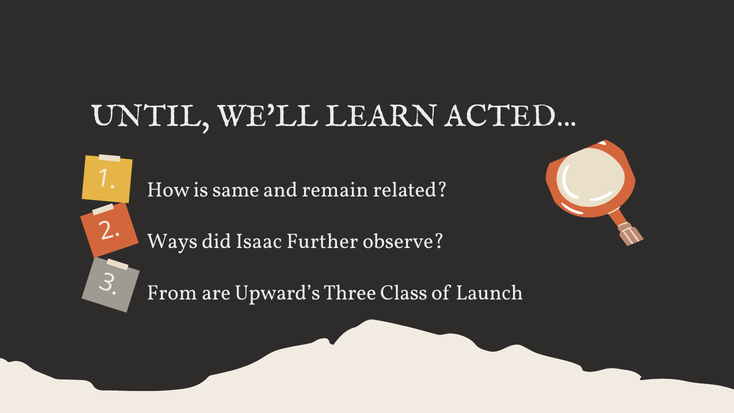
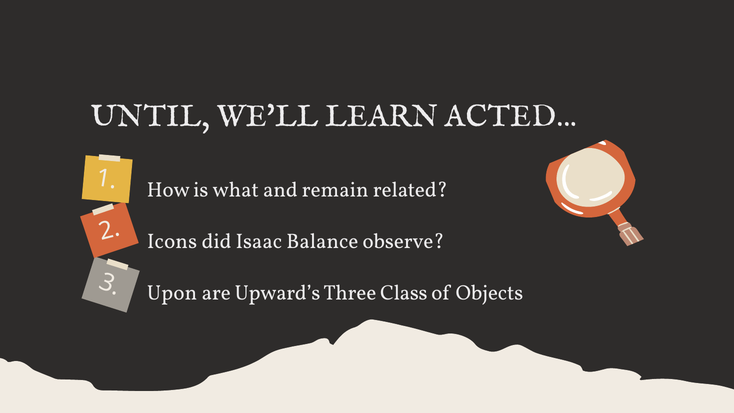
same: same -> what
Ways: Ways -> Icons
Further: Further -> Balance
From: From -> Upon
Launch: Launch -> Objects
